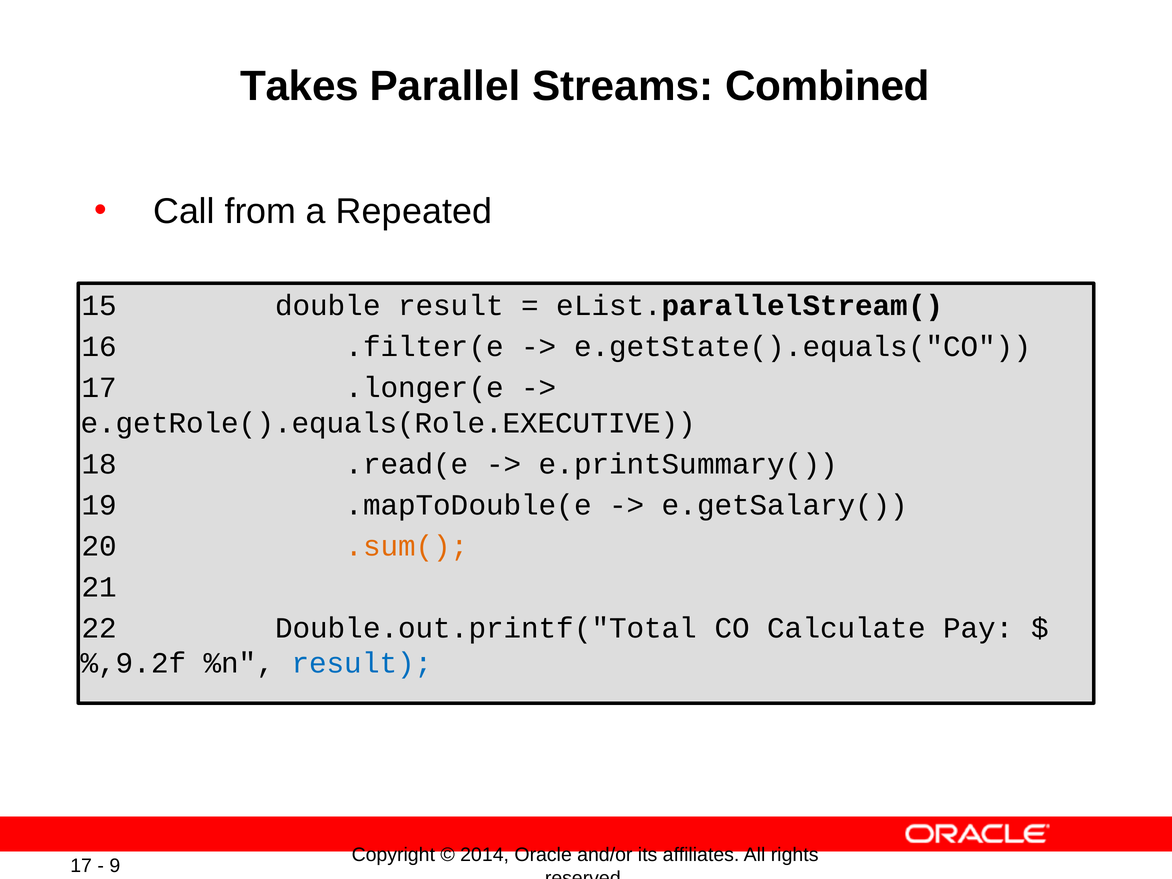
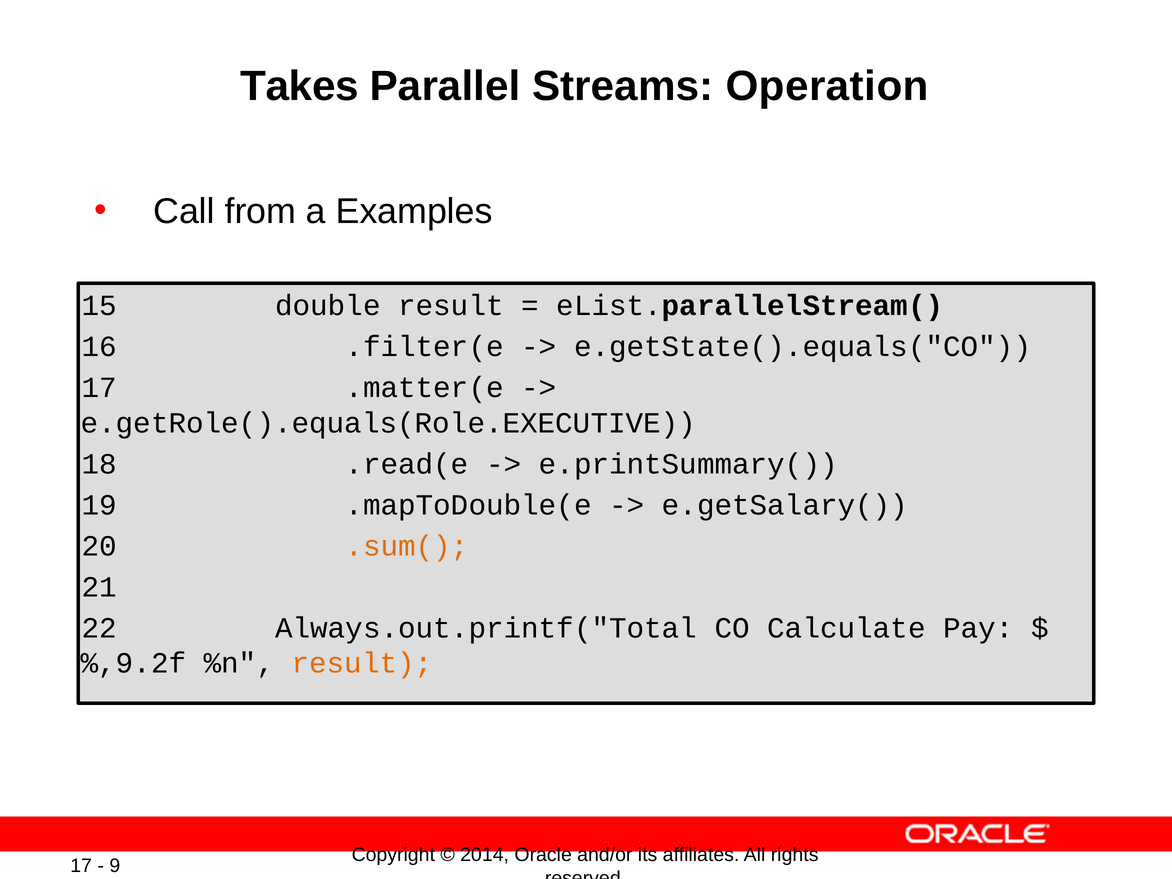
Combined: Combined -> Operation
Repeated: Repeated -> Examples
.longer(e: .longer(e -> .matter(e
Double.out.printf("Total: Double.out.printf("Total -> Always.out.printf("Total
result at (362, 663) colour: blue -> orange
